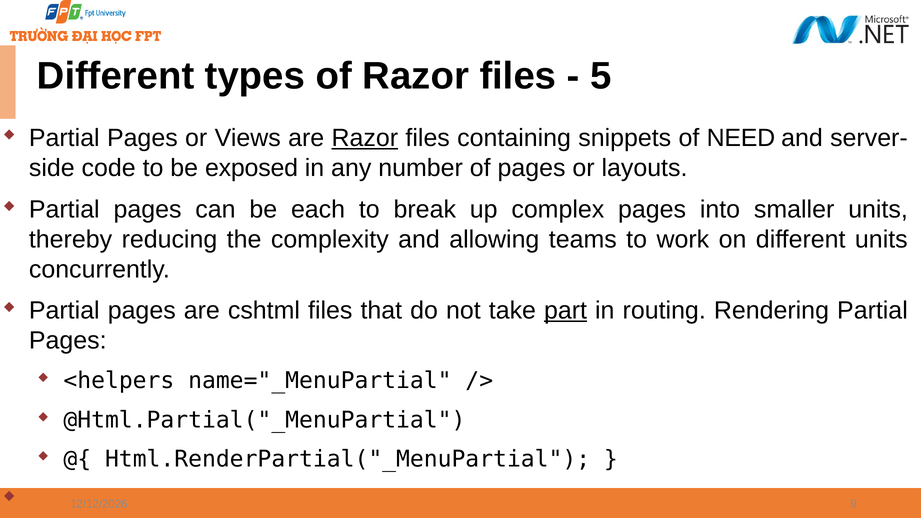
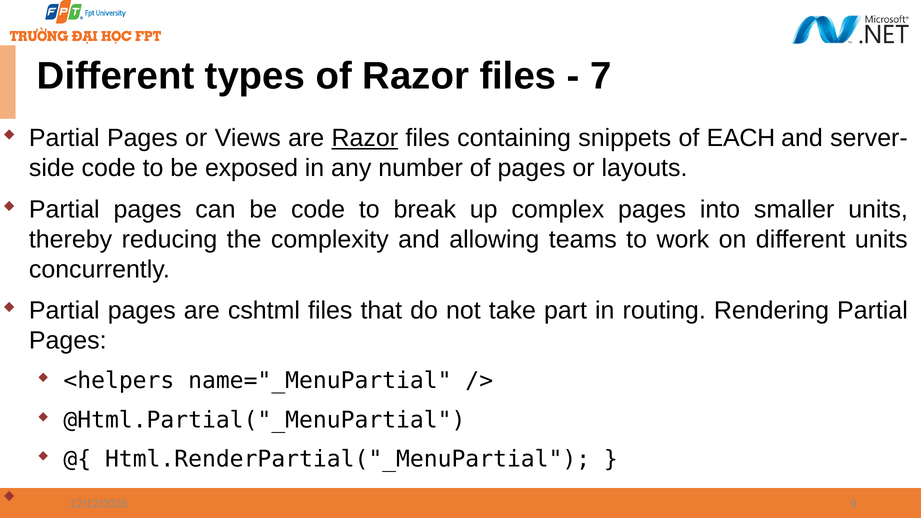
5: 5 -> 7
NEED: NEED -> EACH
be each: each -> code
part underline: present -> none
